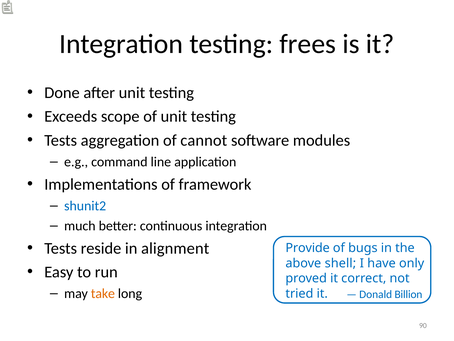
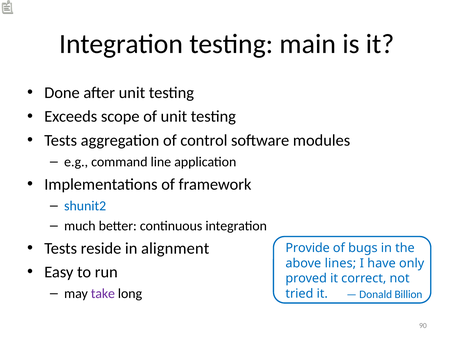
frees: frees -> main
cannot: cannot -> control
shell: shell -> lines
take colour: orange -> purple
